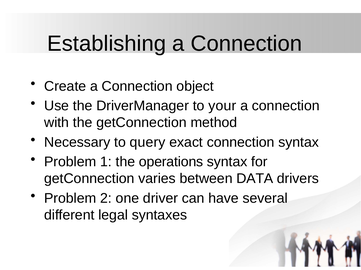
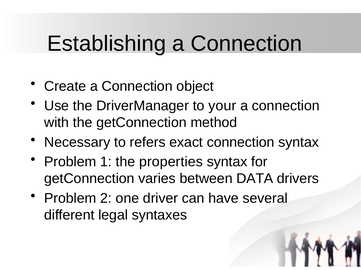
query: query -> refers
operations: operations -> properties
